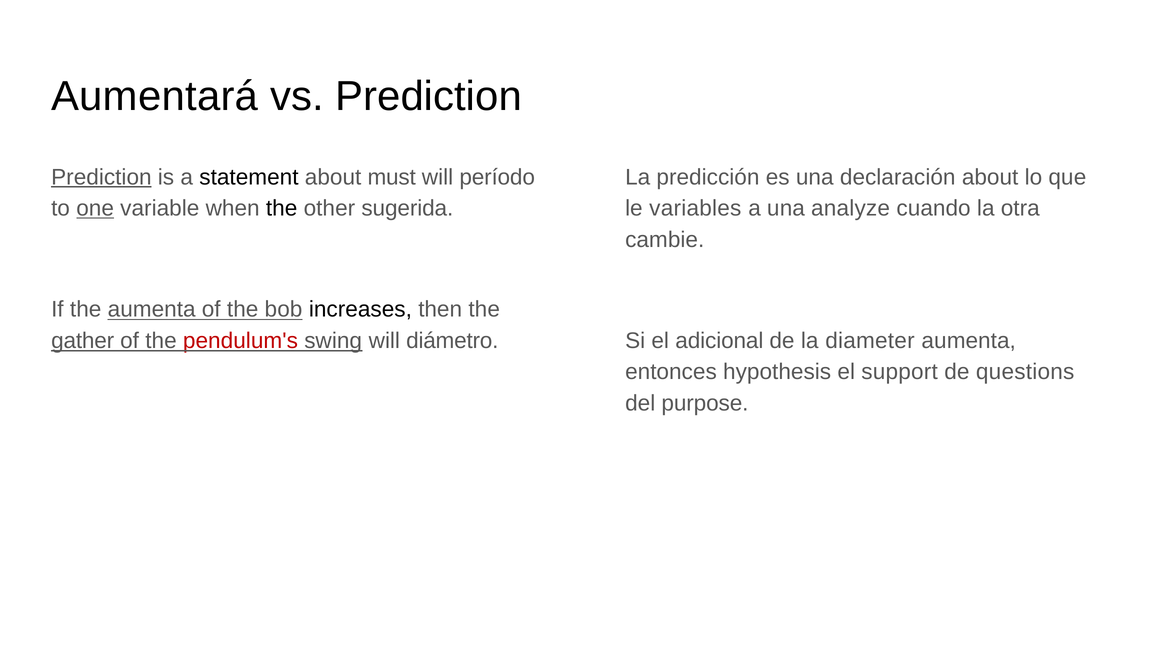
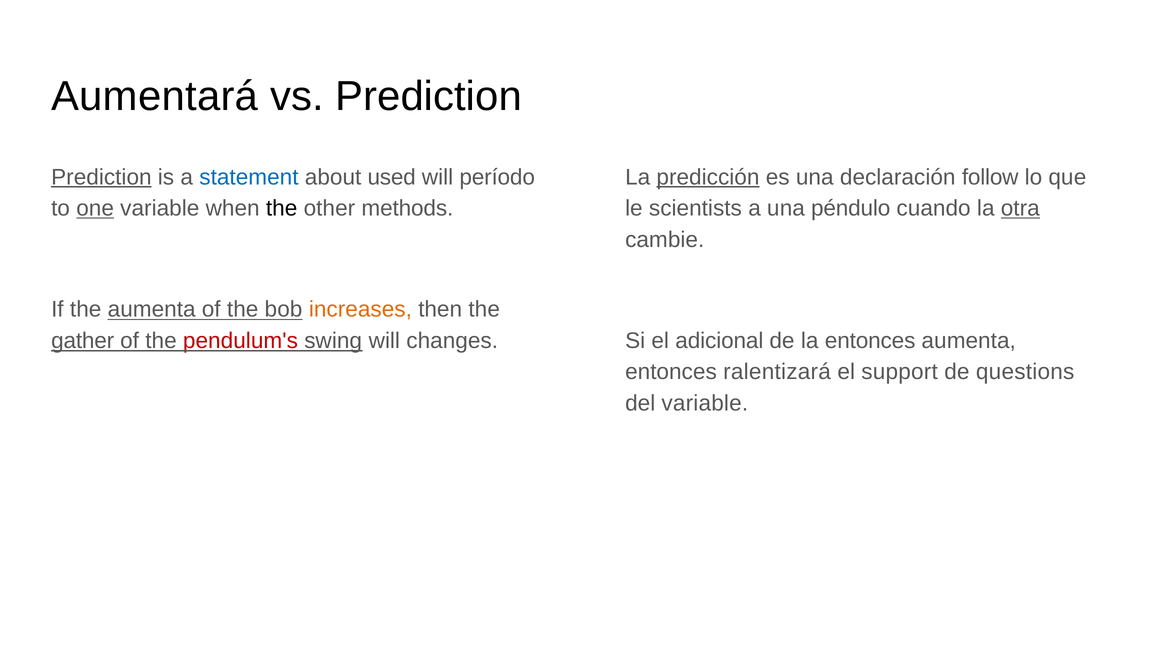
statement colour: black -> blue
must: must -> used
predicción underline: none -> present
declaración about: about -> follow
sugerida: sugerida -> methods
variables: variables -> scientists
analyze: analyze -> péndulo
otra underline: none -> present
increases colour: black -> orange
diámetro: diámetro -> changes
la diameter: diameter -> entonces
hypothesis: hypothesis -> ralentizará
del purpose: purpose -> variable
